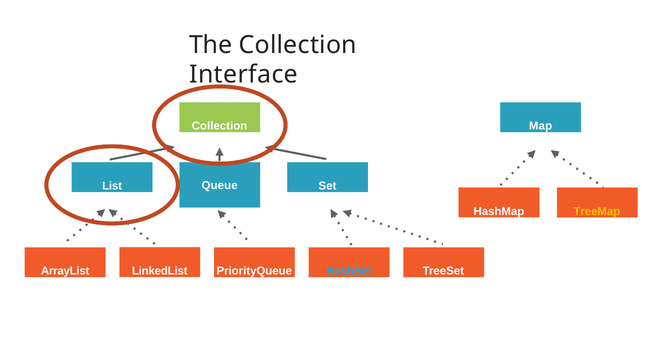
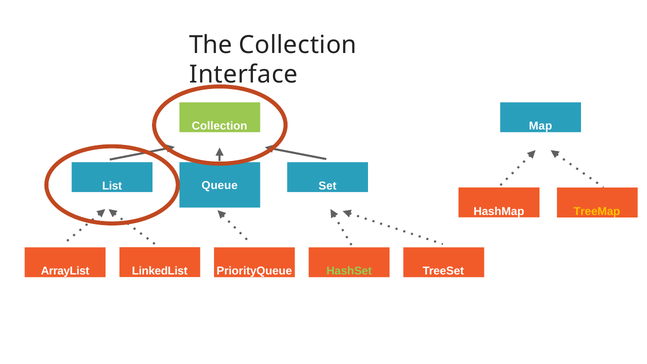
HashSet colour: light blue -> light green
